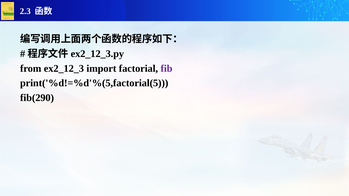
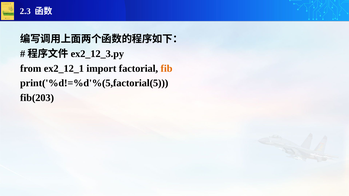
ex2_12_3: ex2_12_3 -> ex2_12_1
fib colour: purple -> orange
fib(290: fib(290 -> fib(203
